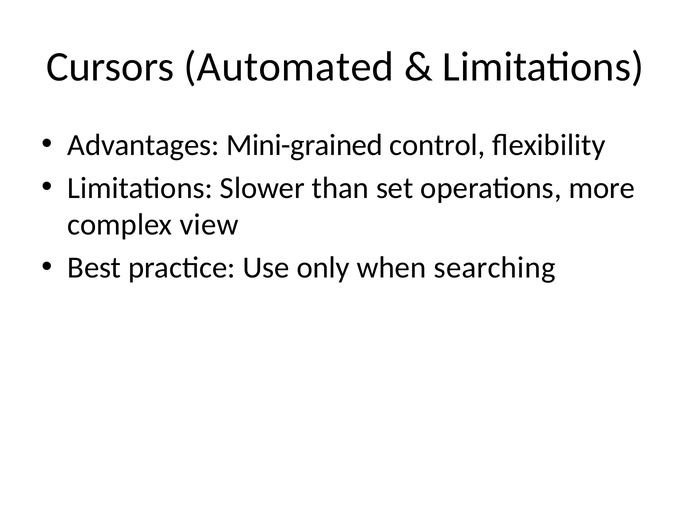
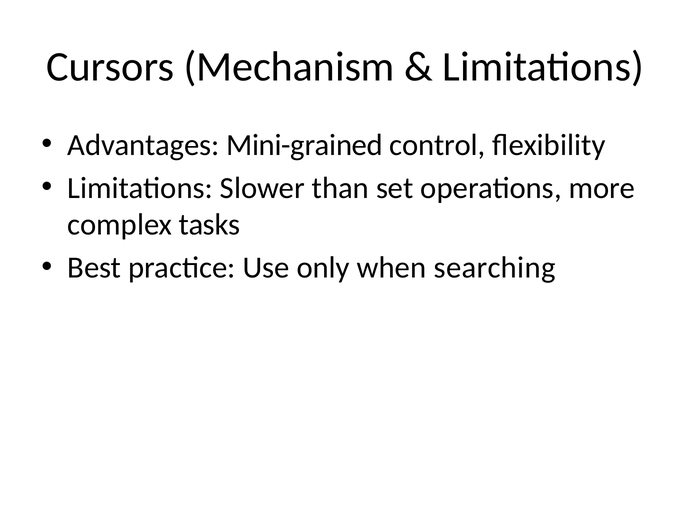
Automated: Automated -> Mechanism
view: view -> tasks
